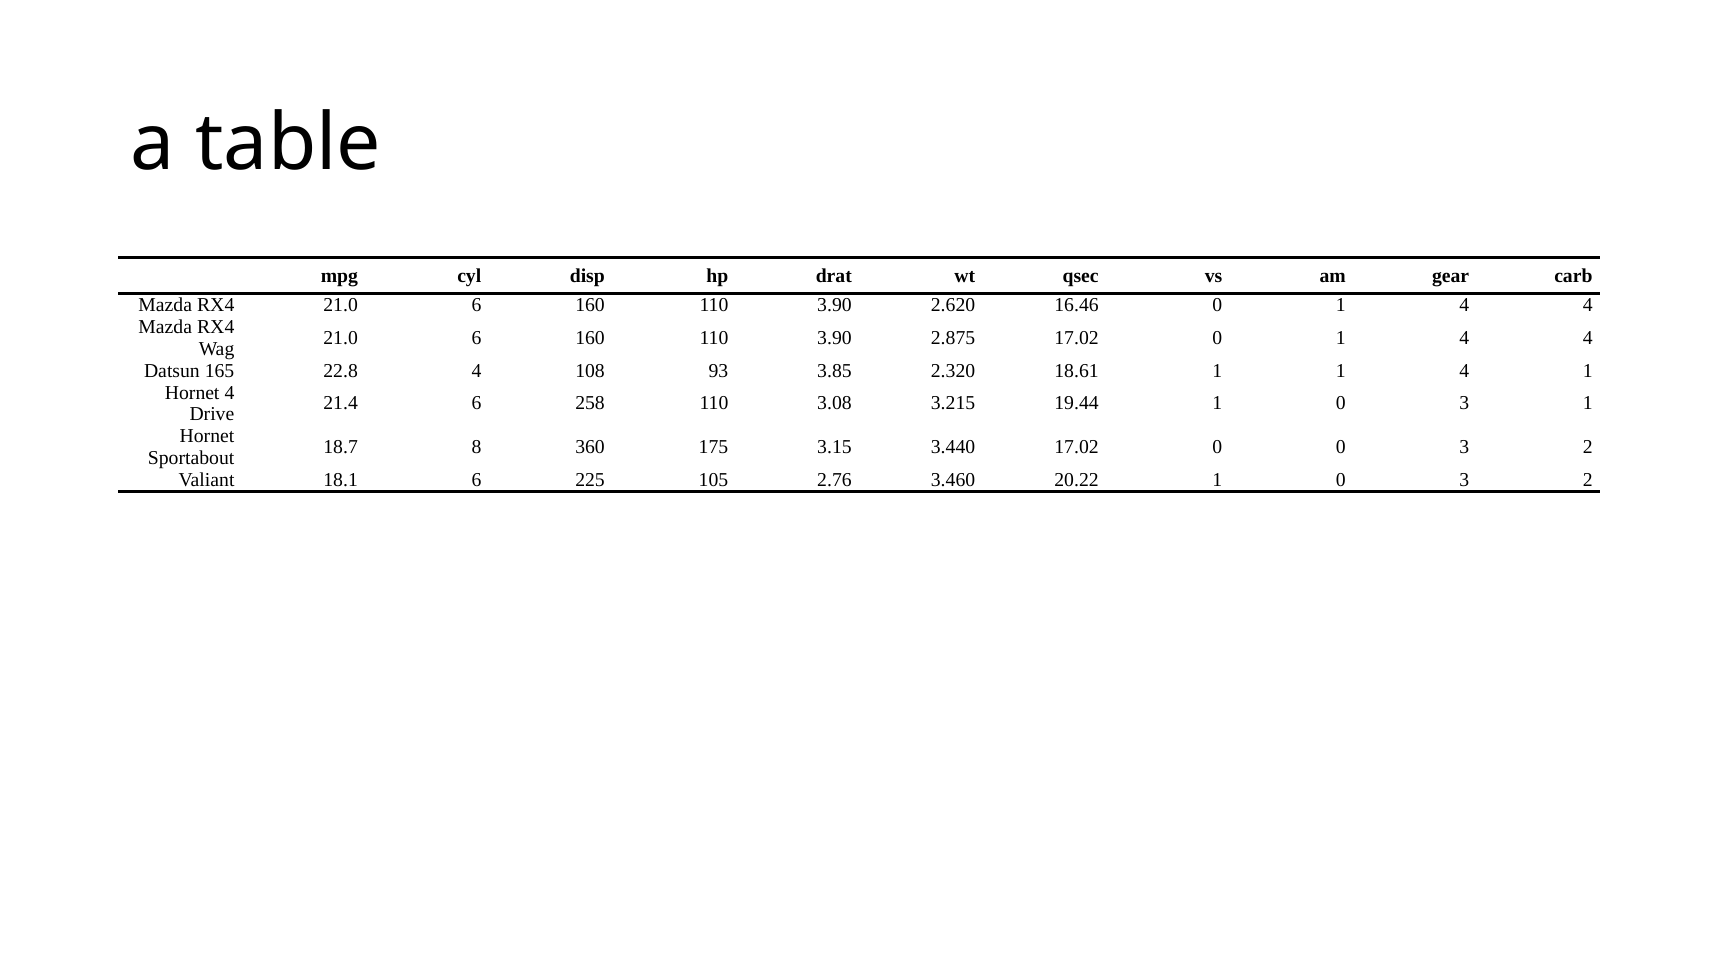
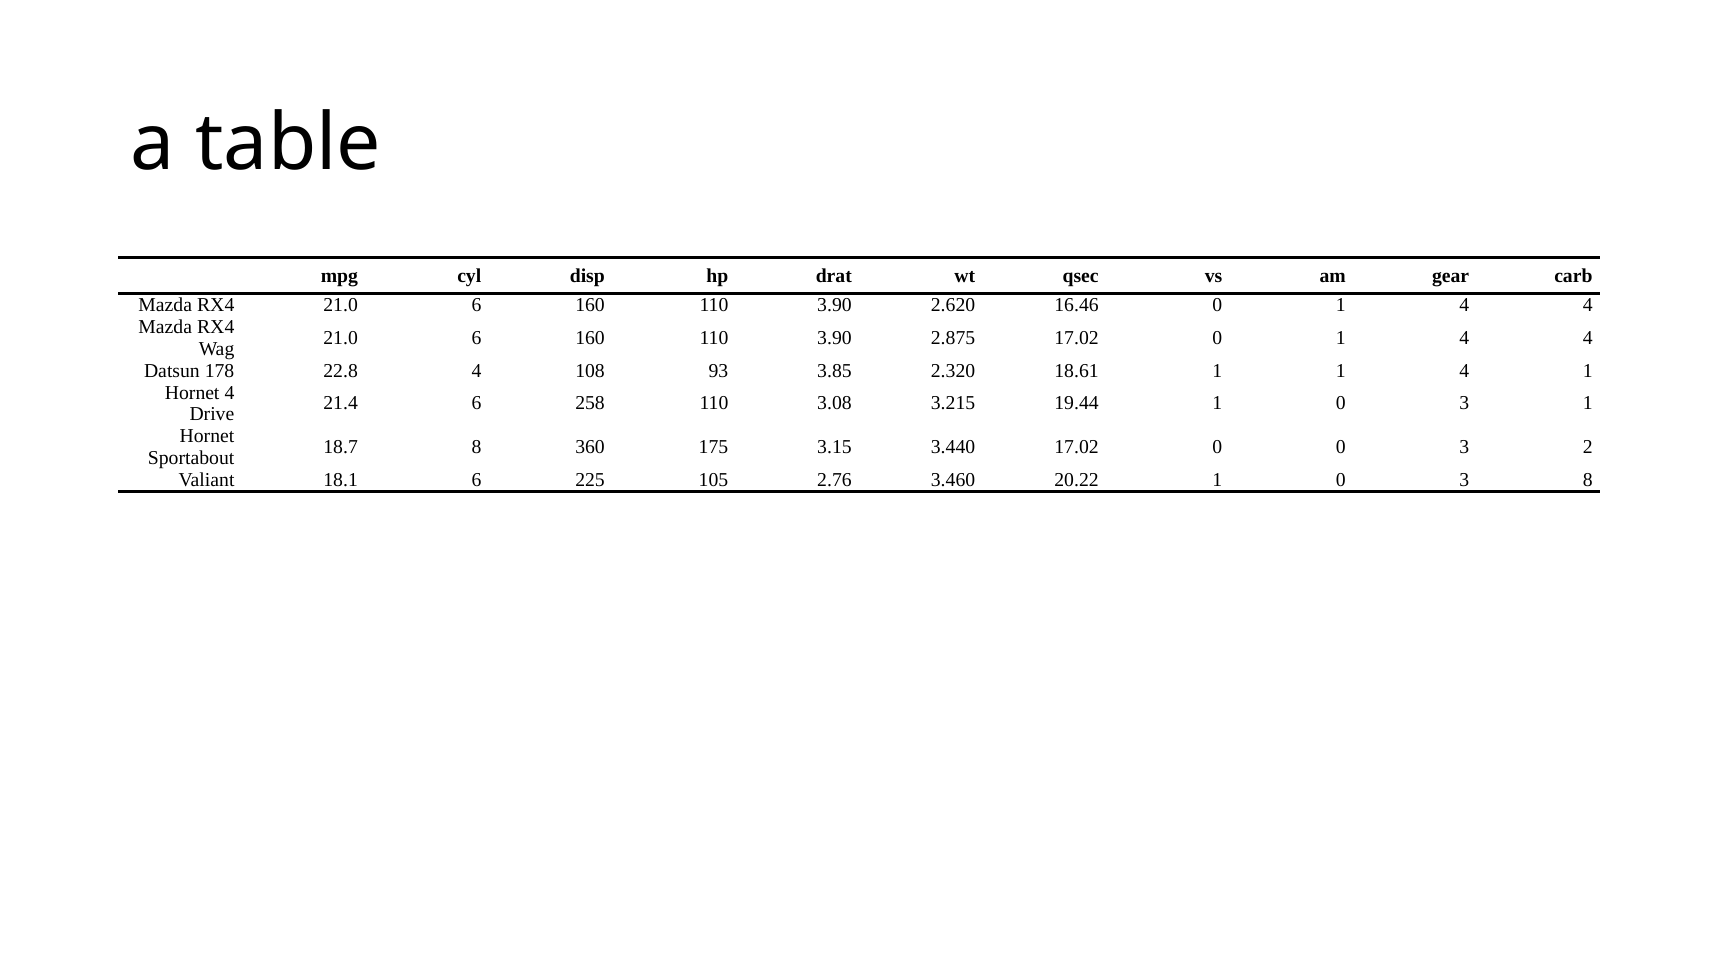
165: 165 -> 178
1 0 3 2: 2 -> 8
